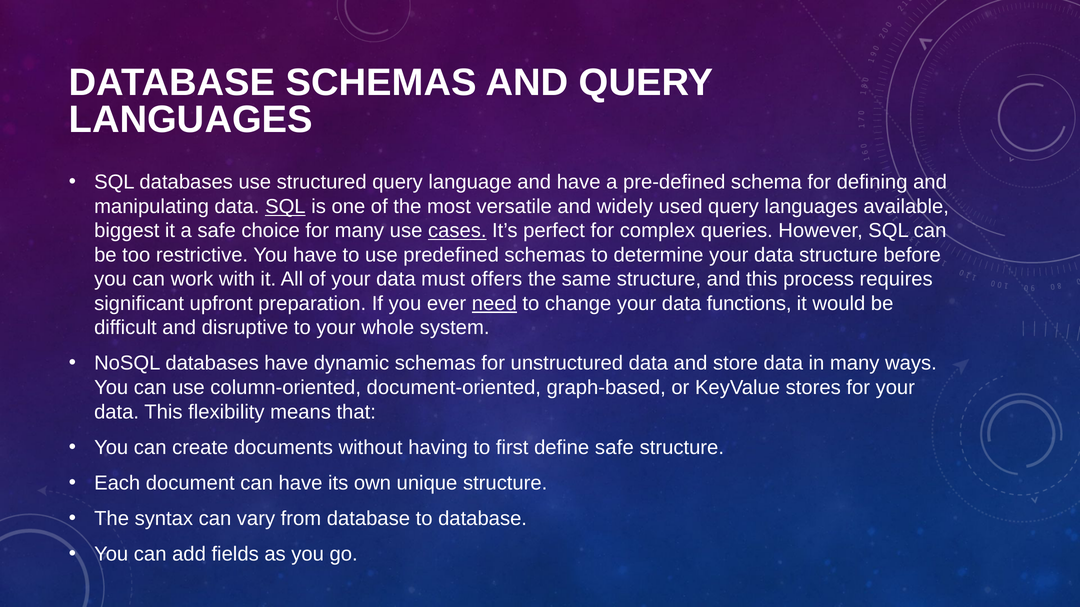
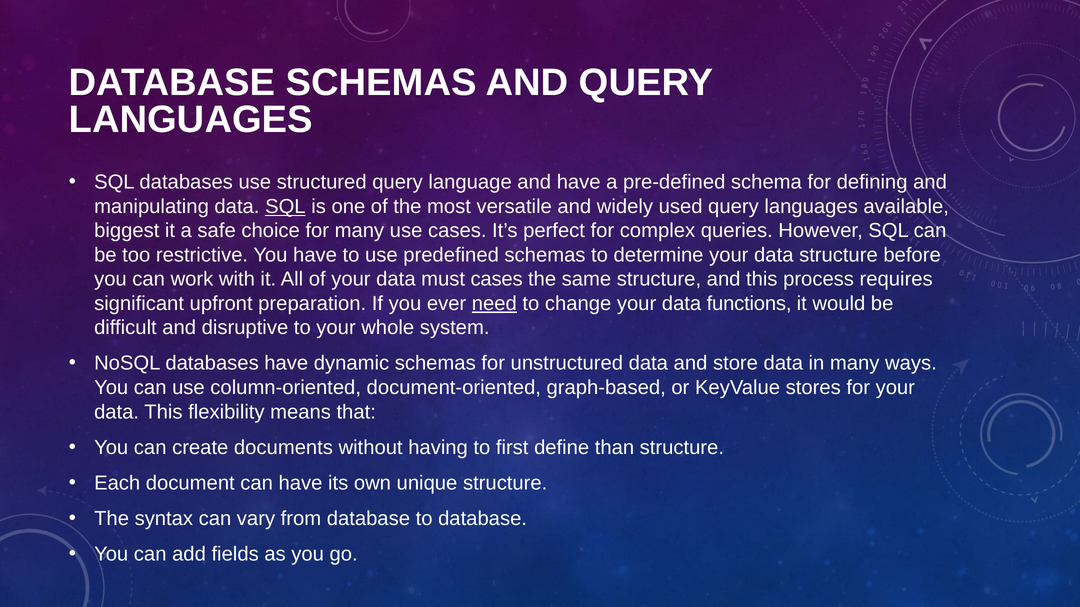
cases at (457, 231) underline: present -> none
must offers: offers -> cases
define safe: safe -> than
